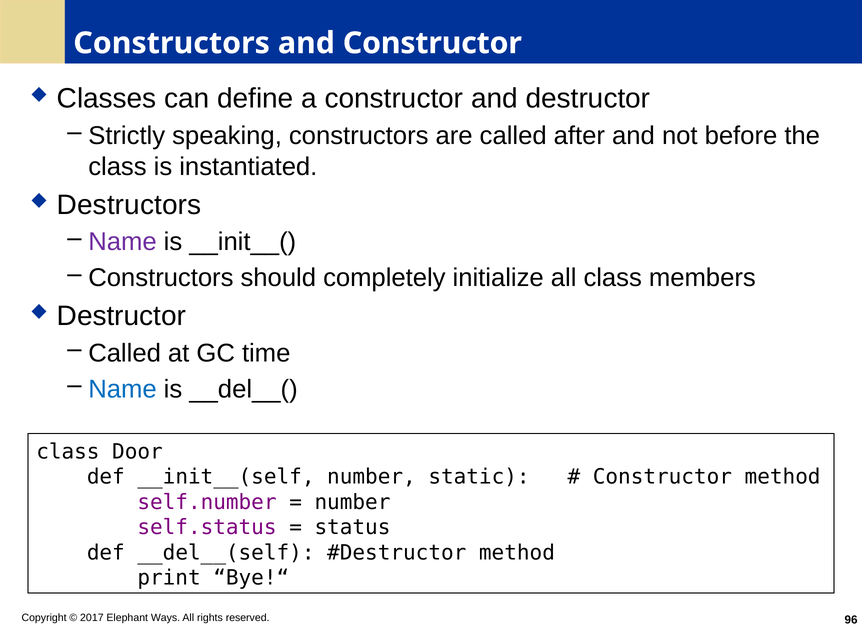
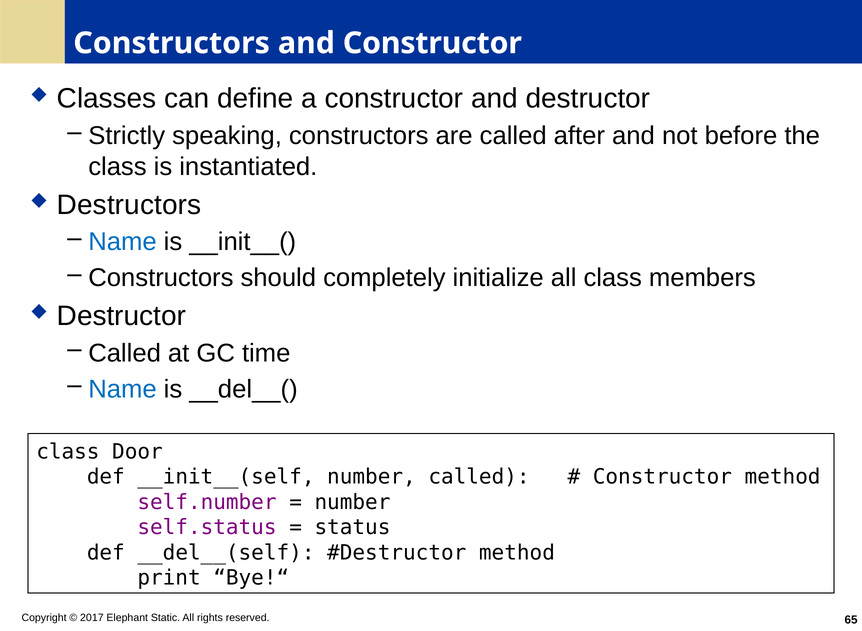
Name at (123, 242) colour: purple -> blue
number static: static -> called
Ways: Ways -> Static
96: 96 -> 65
